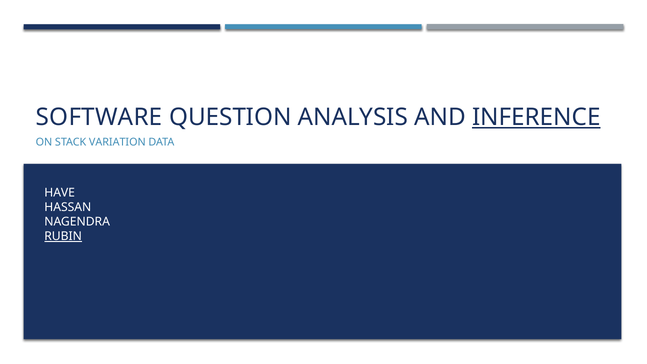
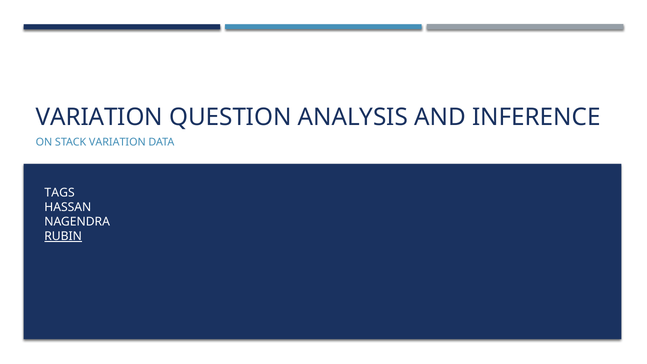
SOFTWARE at (99, 117): SOFTWARE -> VARIATION
INFERENCE underline: present -> none
HAVE: HAVE -> TAGS
